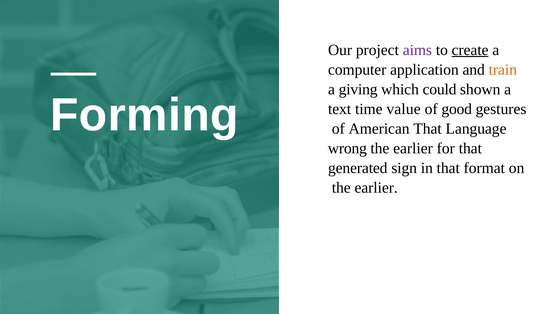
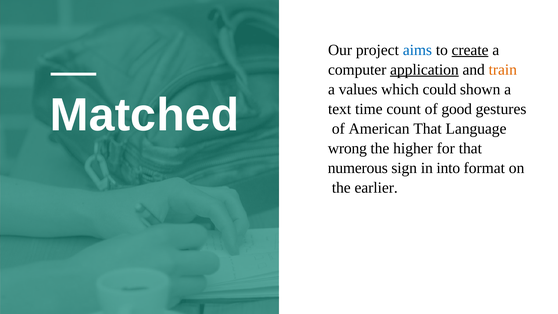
aims colour: purple -> blue
application underline: none -> present
giving: giving -> values
Forming: Forming -> Matched
value: value -> count
earlier at (413, 148): earlier -> higher
generated: generated -> numerous
in that: that -> into
